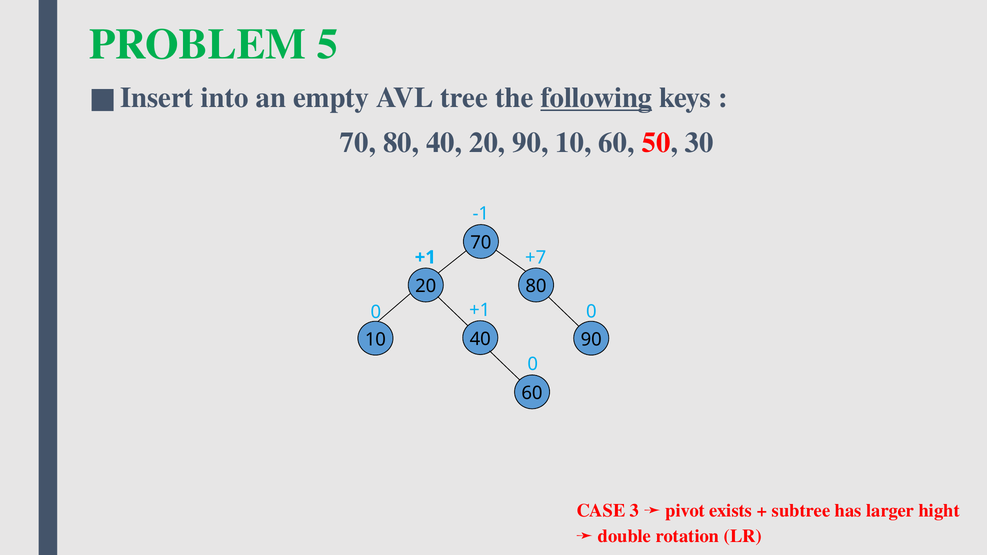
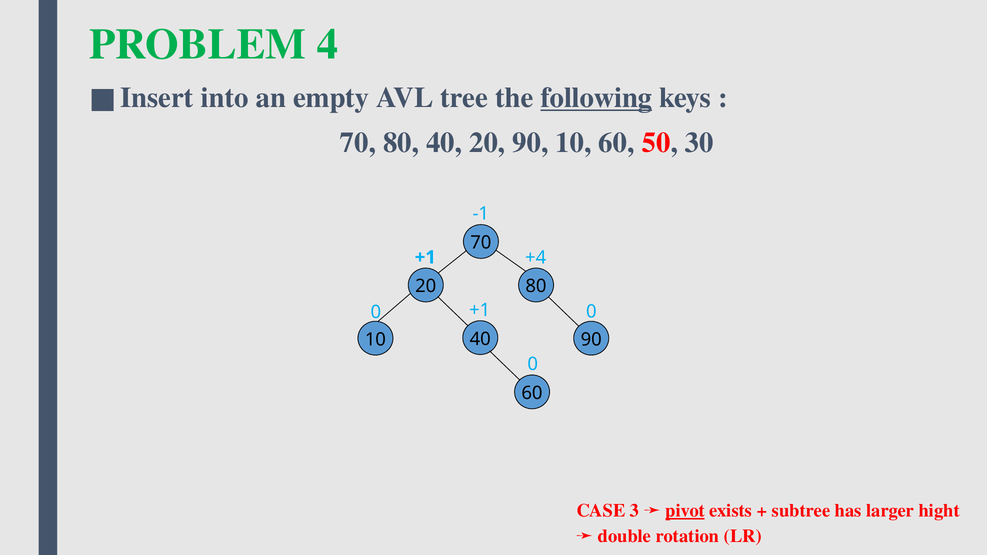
5: 5 -> 4
+7: +7 -> +4
pivot underline: none -> present
